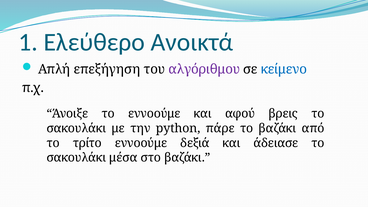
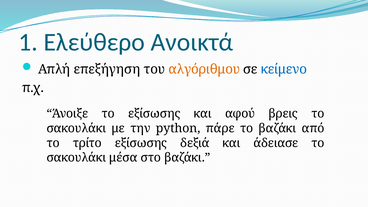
αλγόριθμου colour: purple -> orange
το εννοούμε: εννοούμε -> εξίσωσης
τρίτο εννοούμε: εννοούμε -> εξίσωσης
